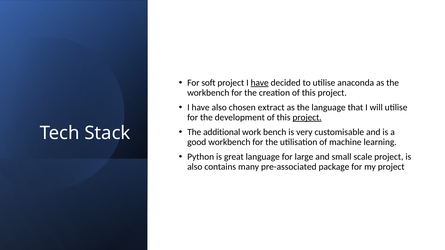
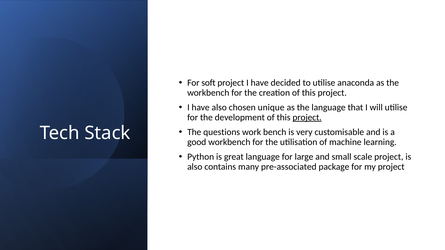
have at (260, 83) underline: present -> none
extract: extract -> unique
additional: additional -> questions
